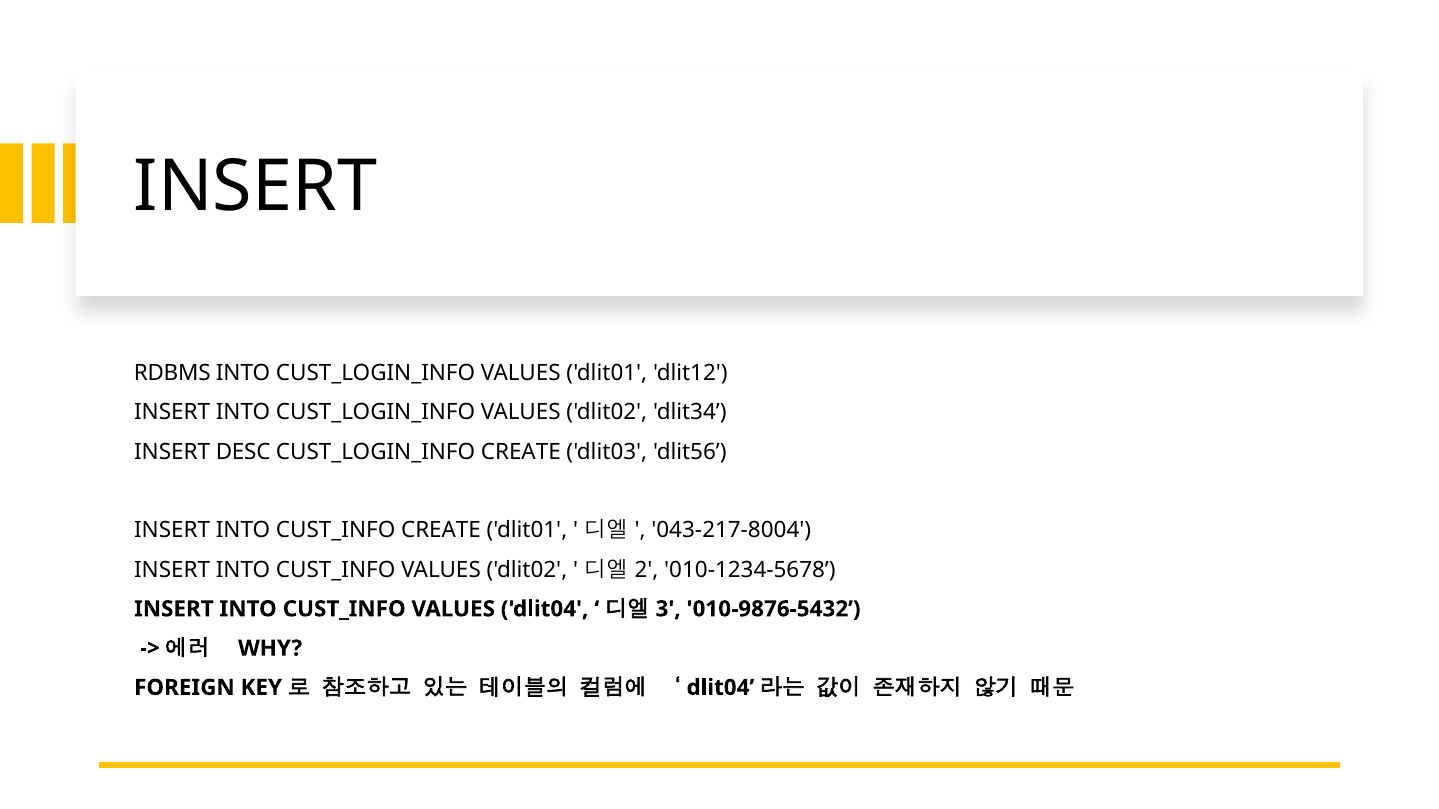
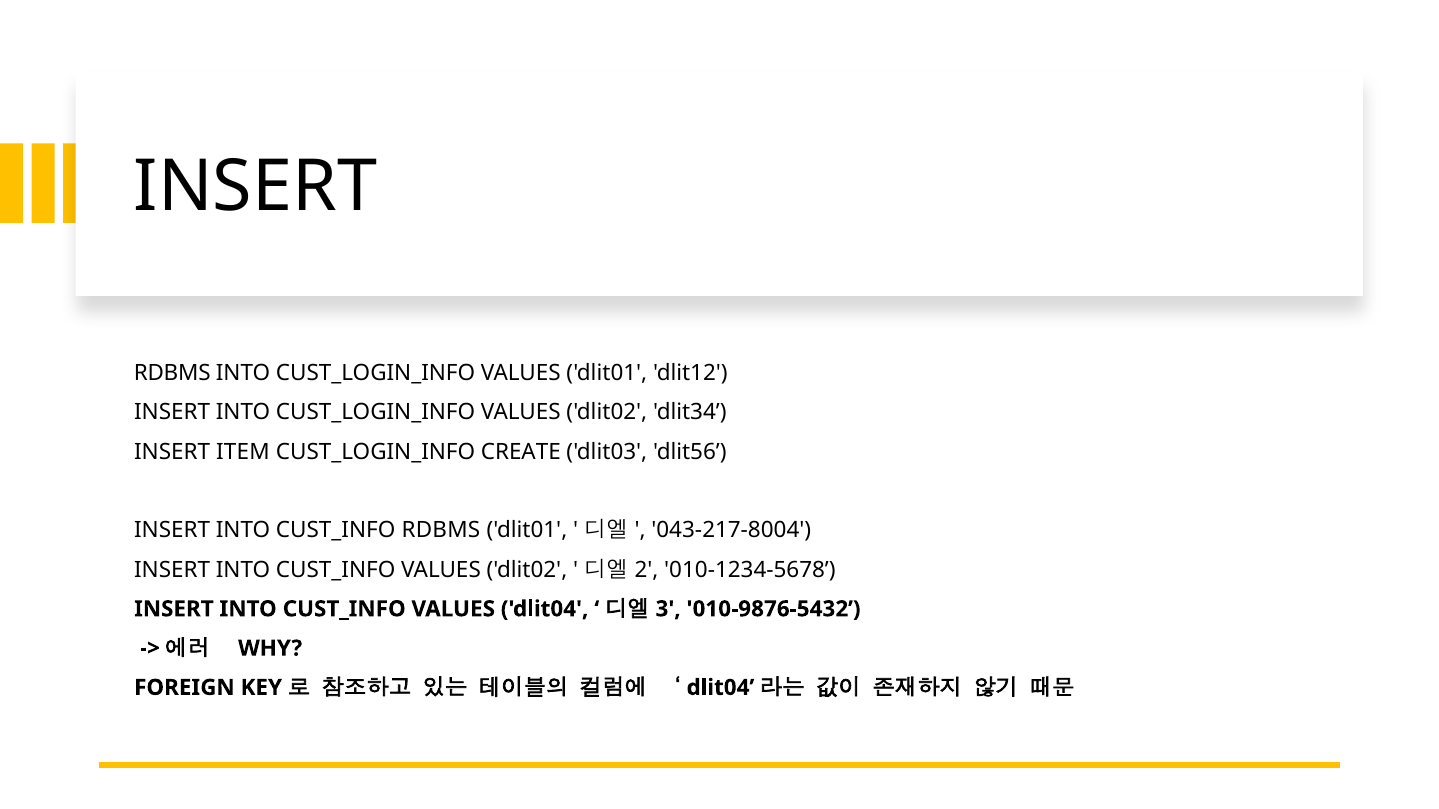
DESC: DESC -> ITEM
CUST_INFO CREATE: CREATE -> RDBMS
